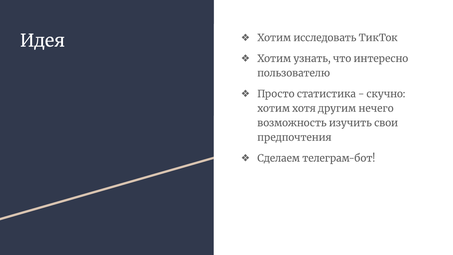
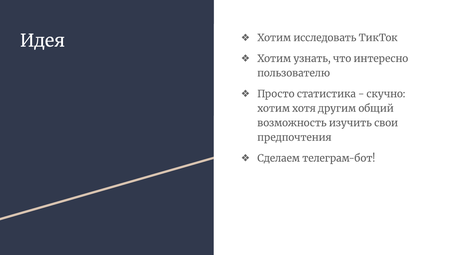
нечего: нечего -> общий
